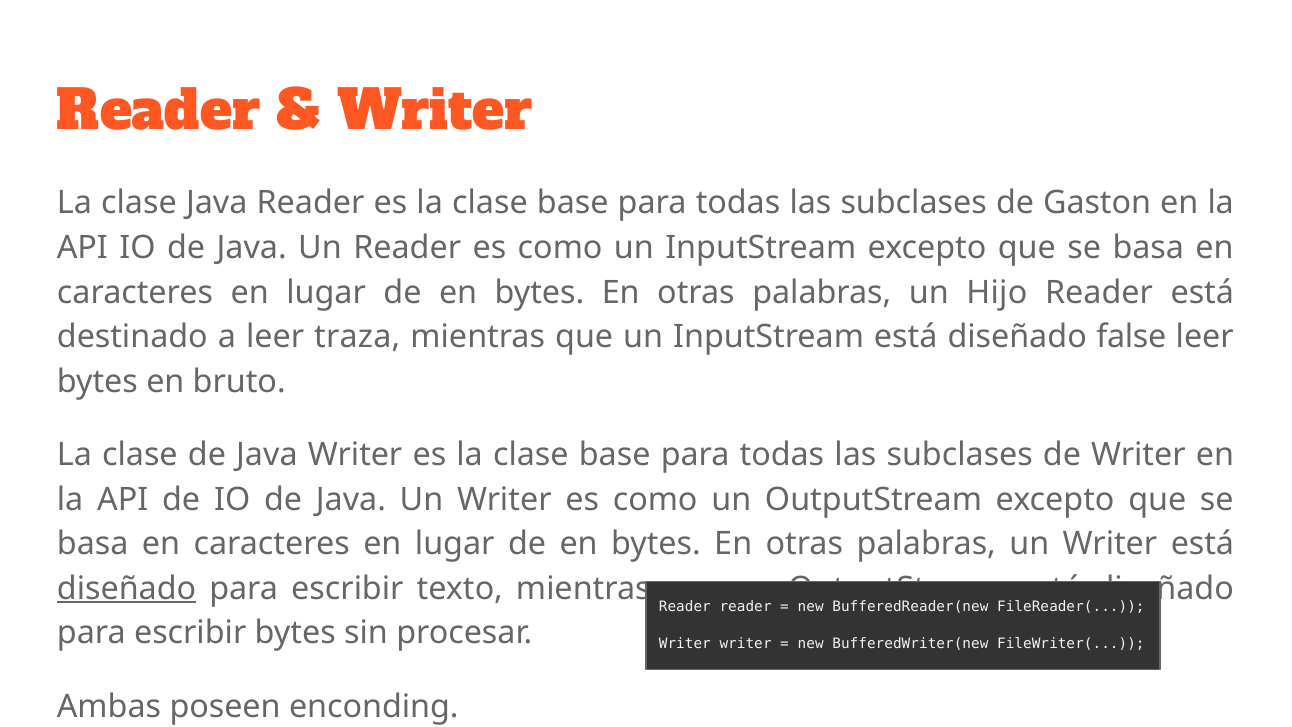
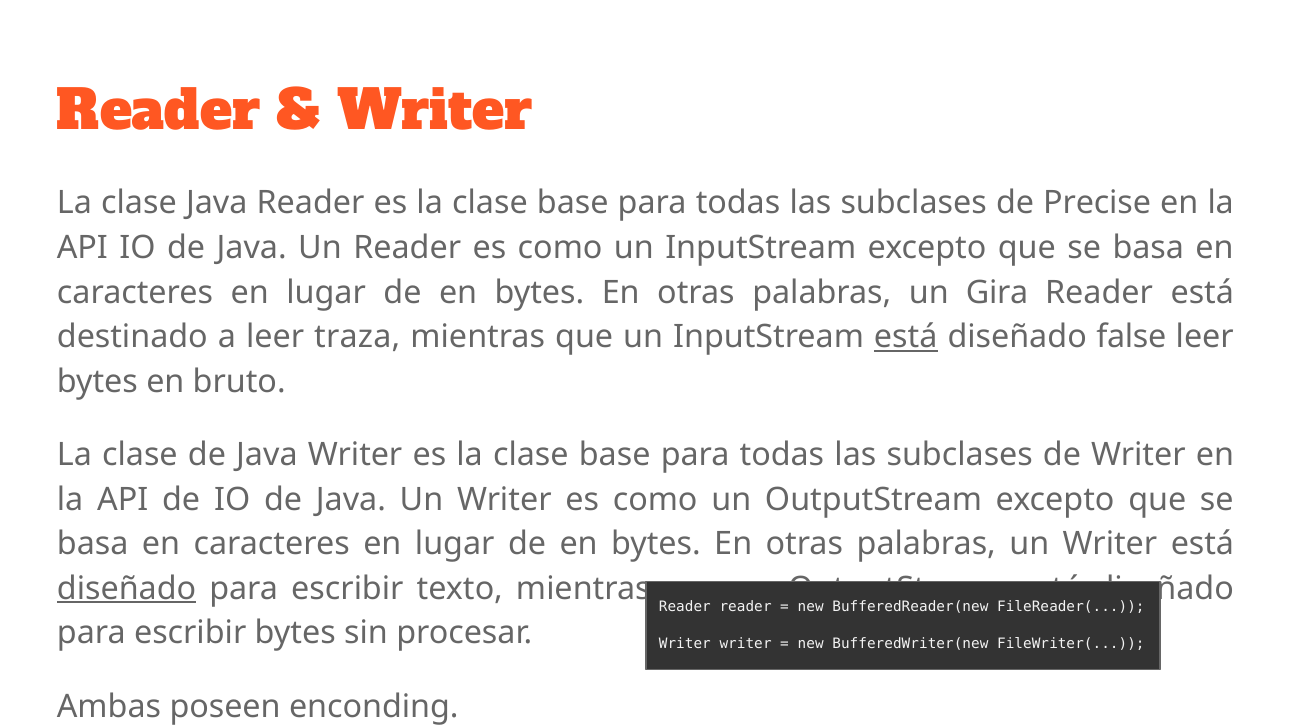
Gaston: Gaston -> Precise
Hijo: Hijo -> Gira
está at (906, 337) underline: none -> present
